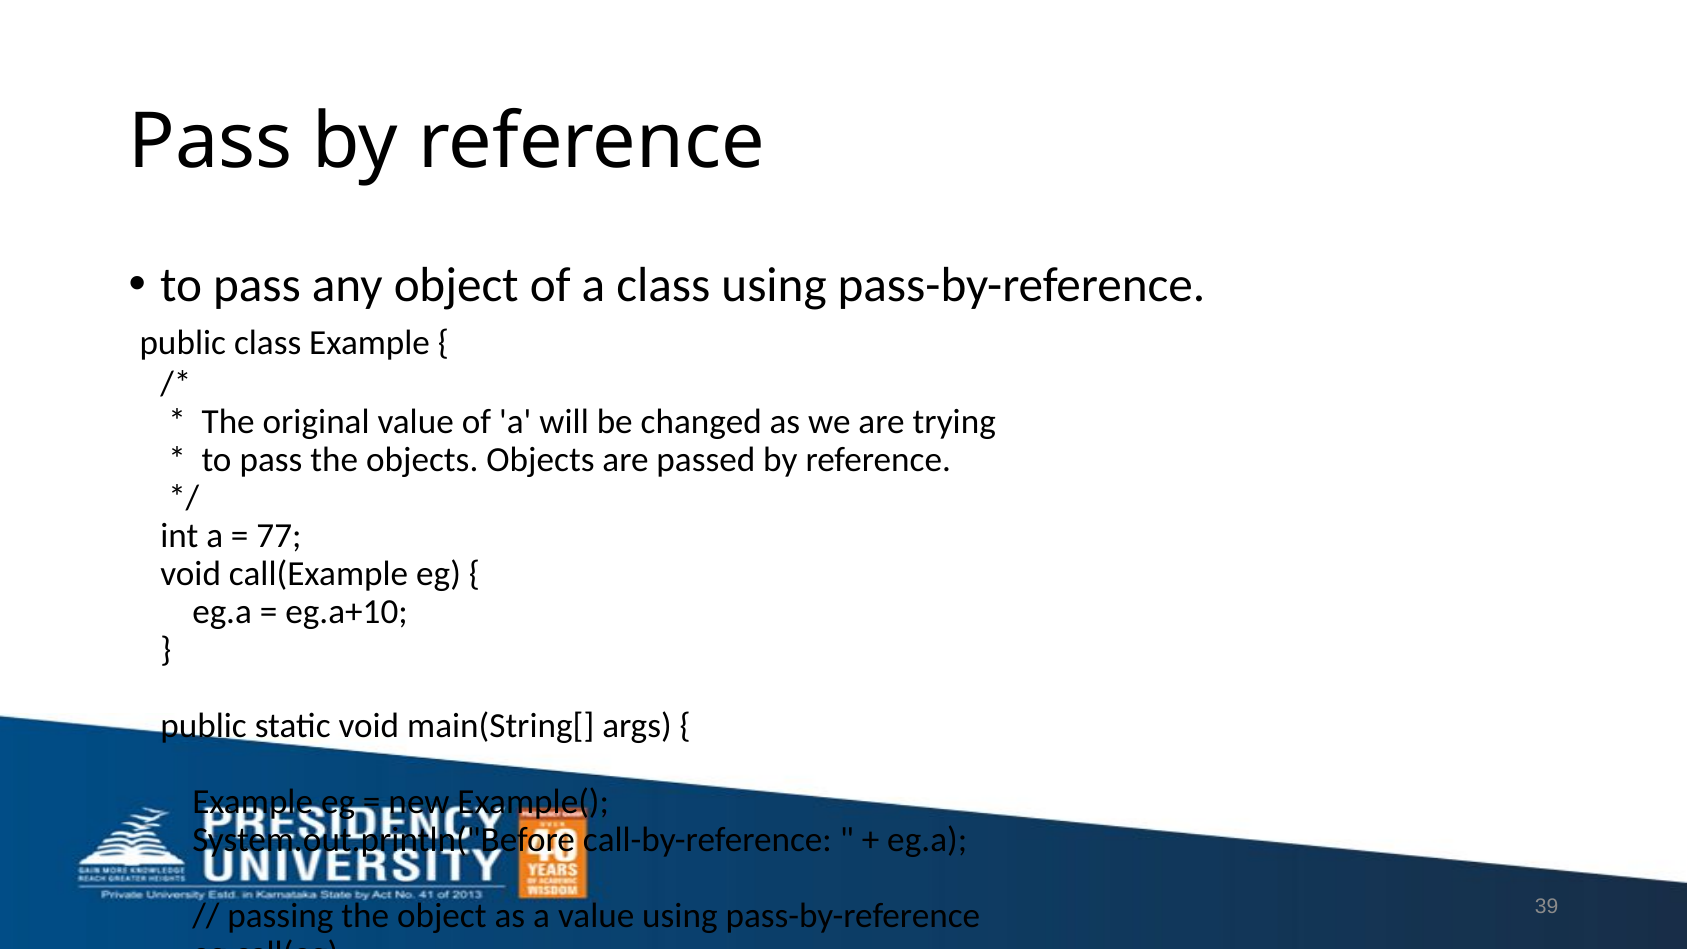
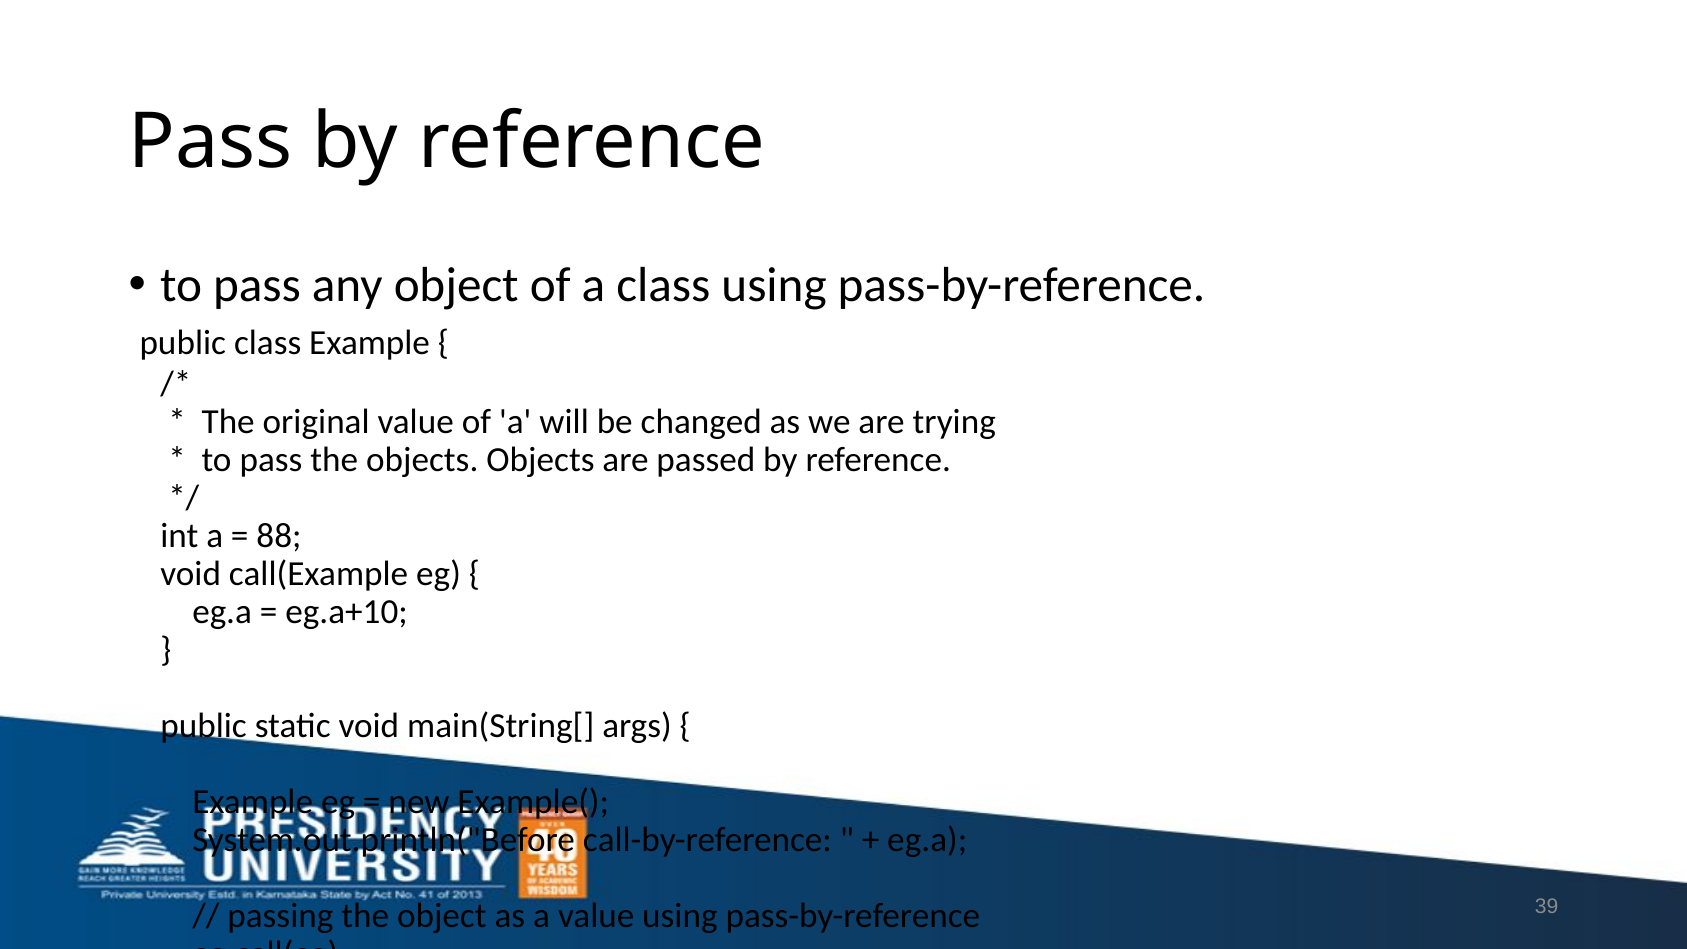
77: 77 -> 88
